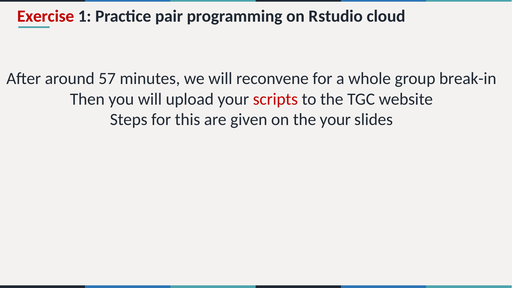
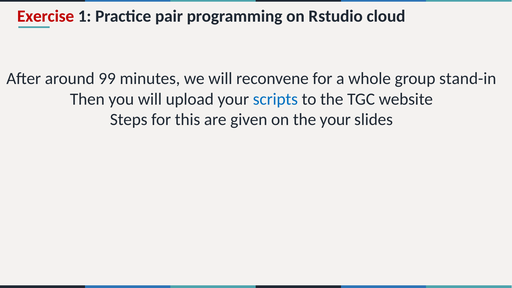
57: 57 -> 99
break-in: break-in -> stand-in
scripts colour: red -> blue
